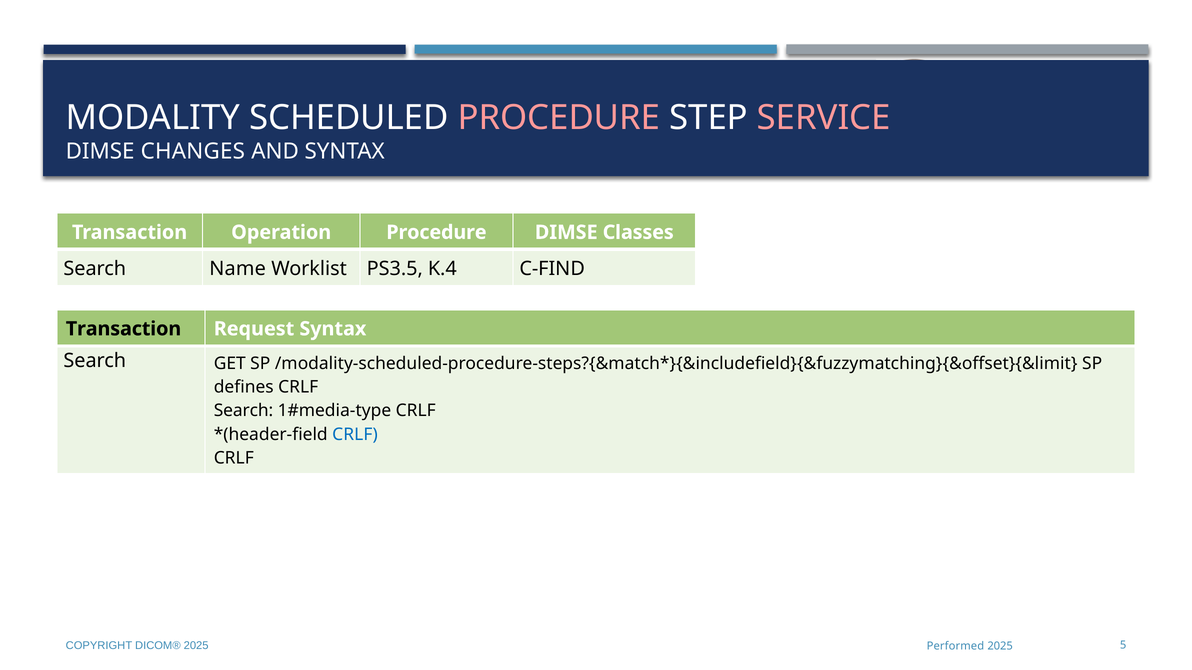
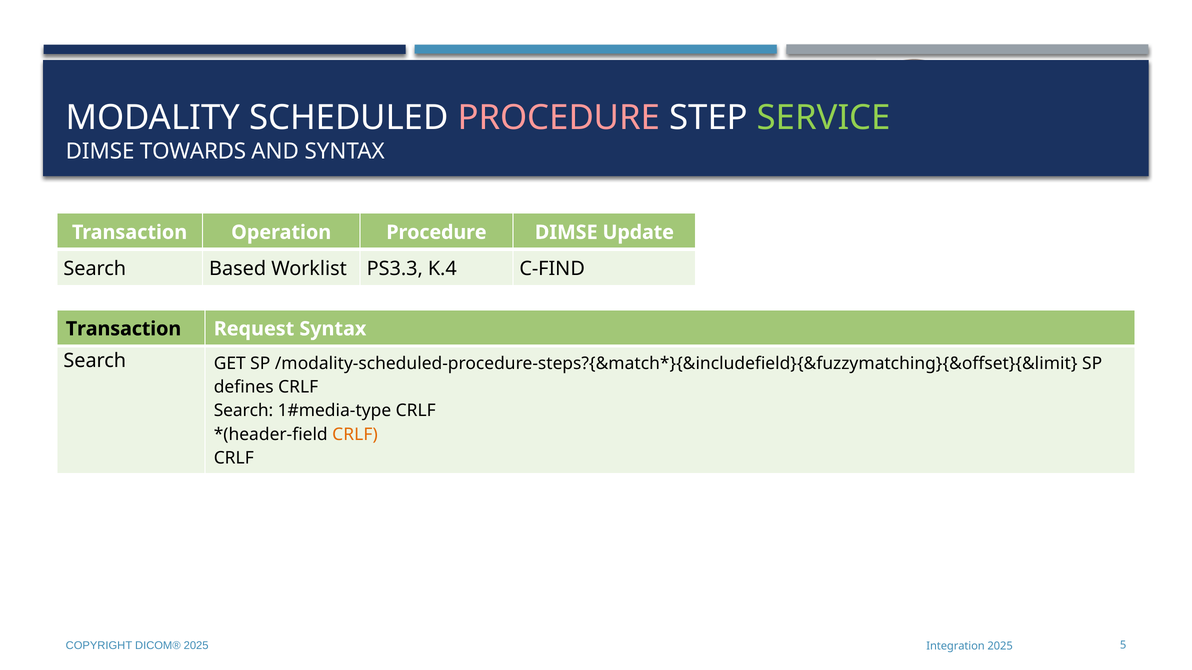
SERVICE colour: pink -> light green
CHANGES: CHANGES -> TOWARDS
Classes: Classes -> Update
Name: Name -> Based
PS3.5: PS3.5 -> PS3.3
CRLF at (355, 435) colour: blue -> orange
Performed: Performed -> Integration
